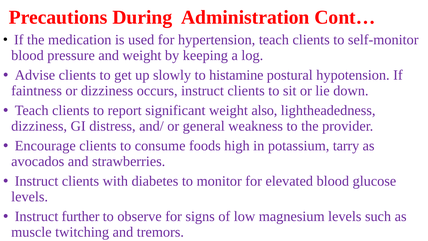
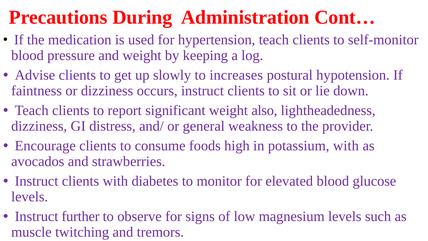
histamine: histamine -> increases
potassium tarry: tarry -> with
